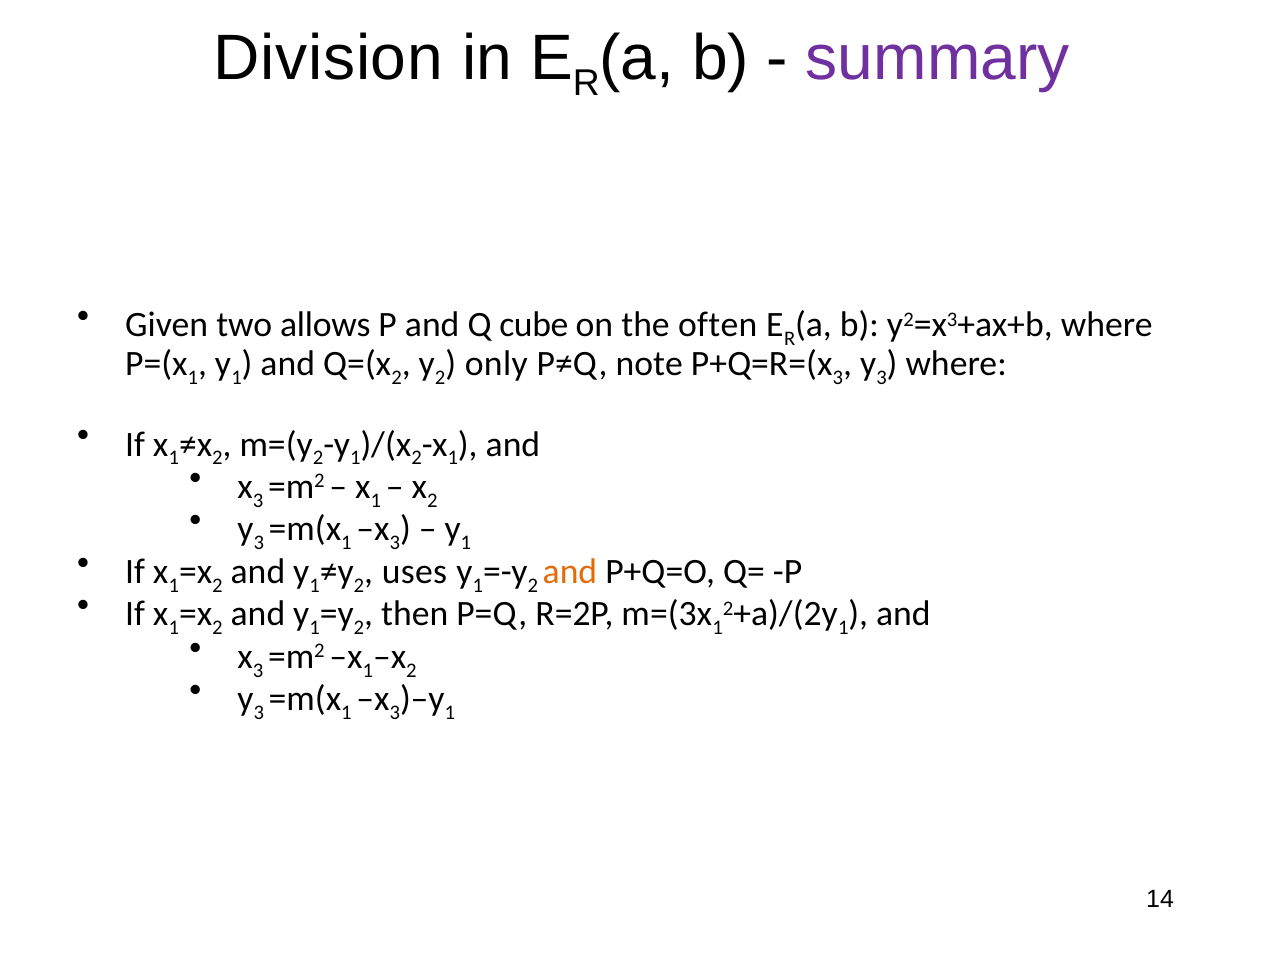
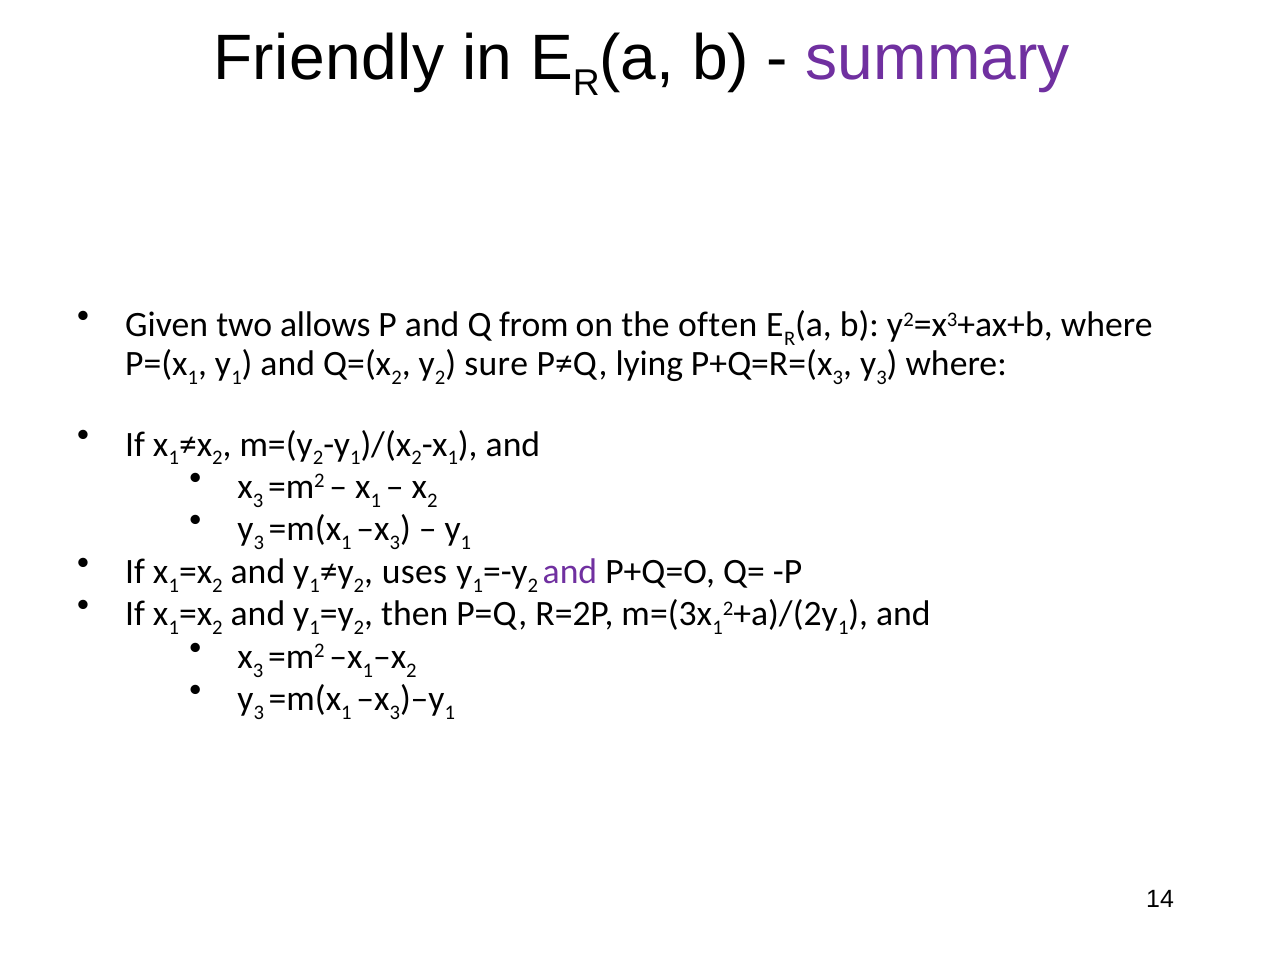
Division: Division -> Friendly
cube: cube -> from
only: only -> sure
note: note -> lying
and at (570, 572) colour: orange -> purple
